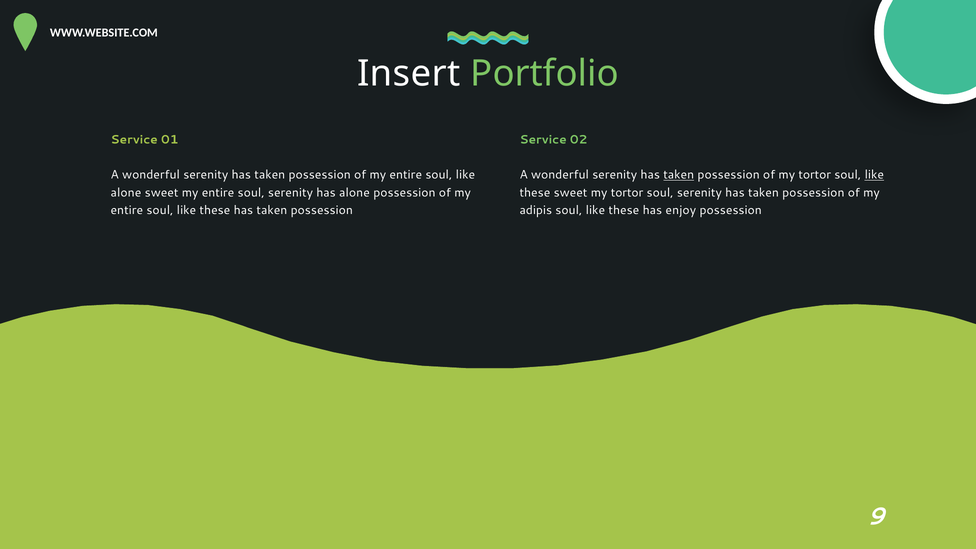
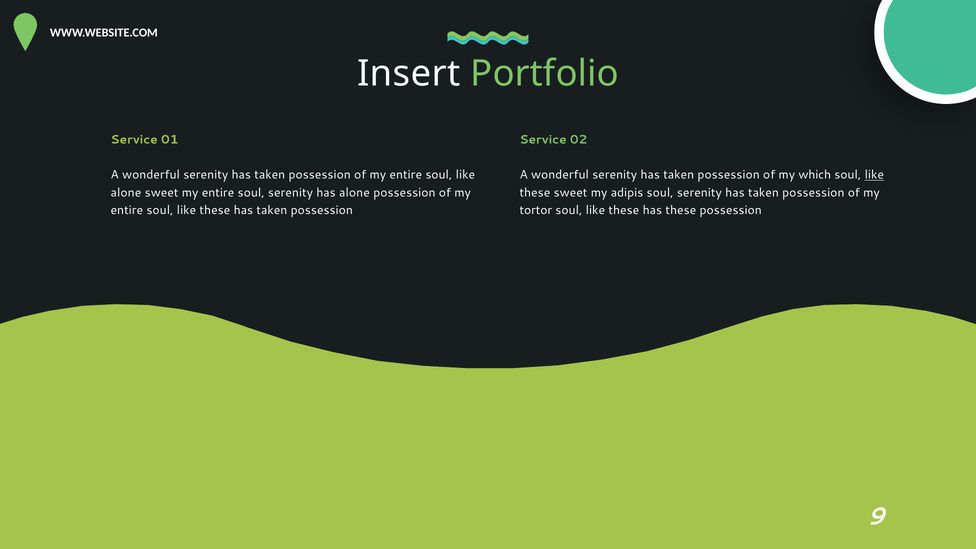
taken at (679, 175) underline: present -> none
of my tortor: tortor -> which
sweet my tortor: tortor -> adipis
adipis: adipis -> tortor
has enjoy: enjoy -> these
